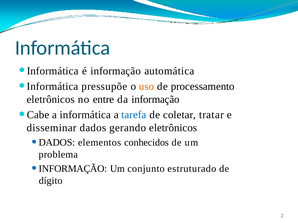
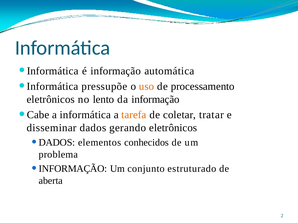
entre: entre -> lento
tarefa colour: blue -> orange
dígito: dígito -> aberta
